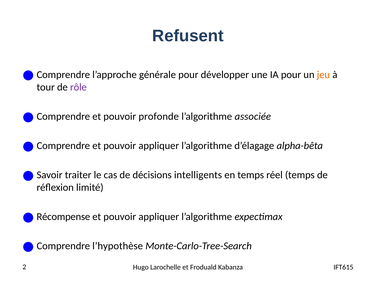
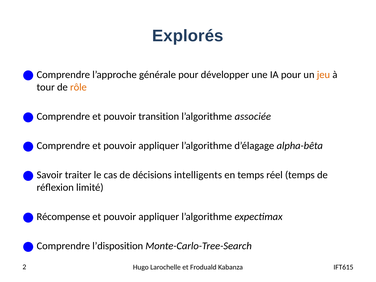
Refusent: Refusent -> Explorés
rôle colour: purple -> orange
profonde: profonde -> transition
l’hypothèse: l’hypothèse -> l’disposition
